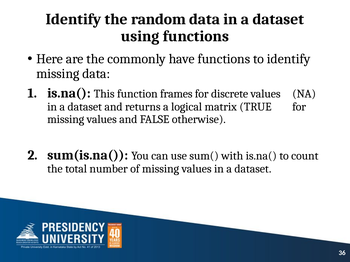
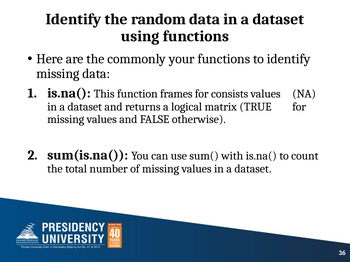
have: have -> your
discrete: discrete -> consists
